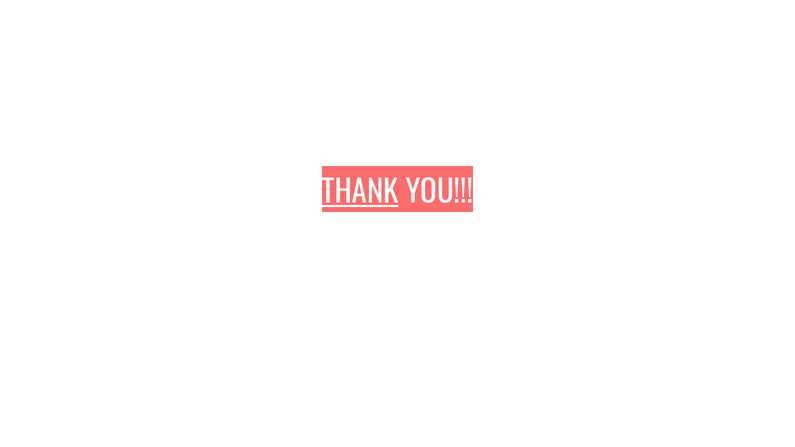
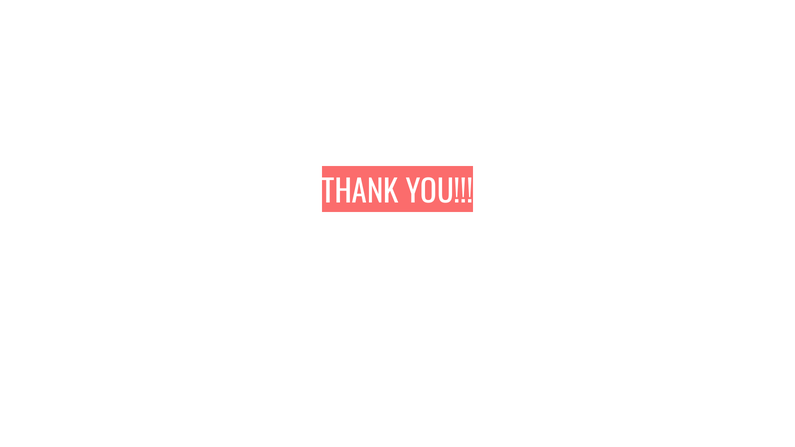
THANK underline: present -> none
